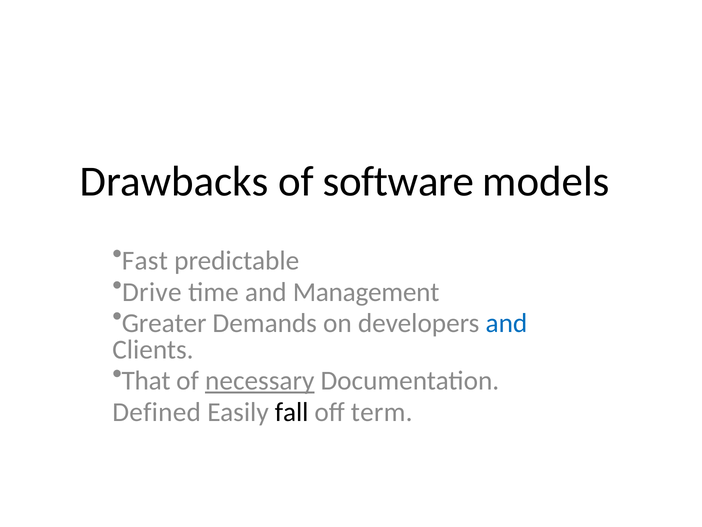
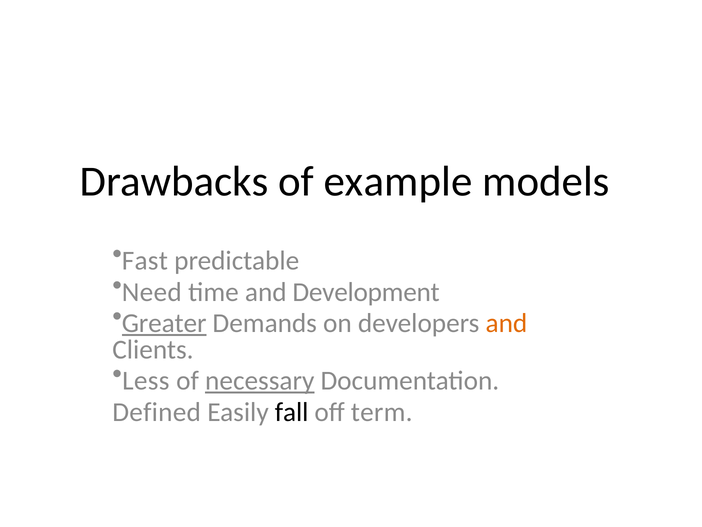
software: software -> example
Drive: Drive -> Need
Management: Management -> Development
Greater underline: none -> present
and at (506, 323) colour: blue -> orange
That: That -> Less
